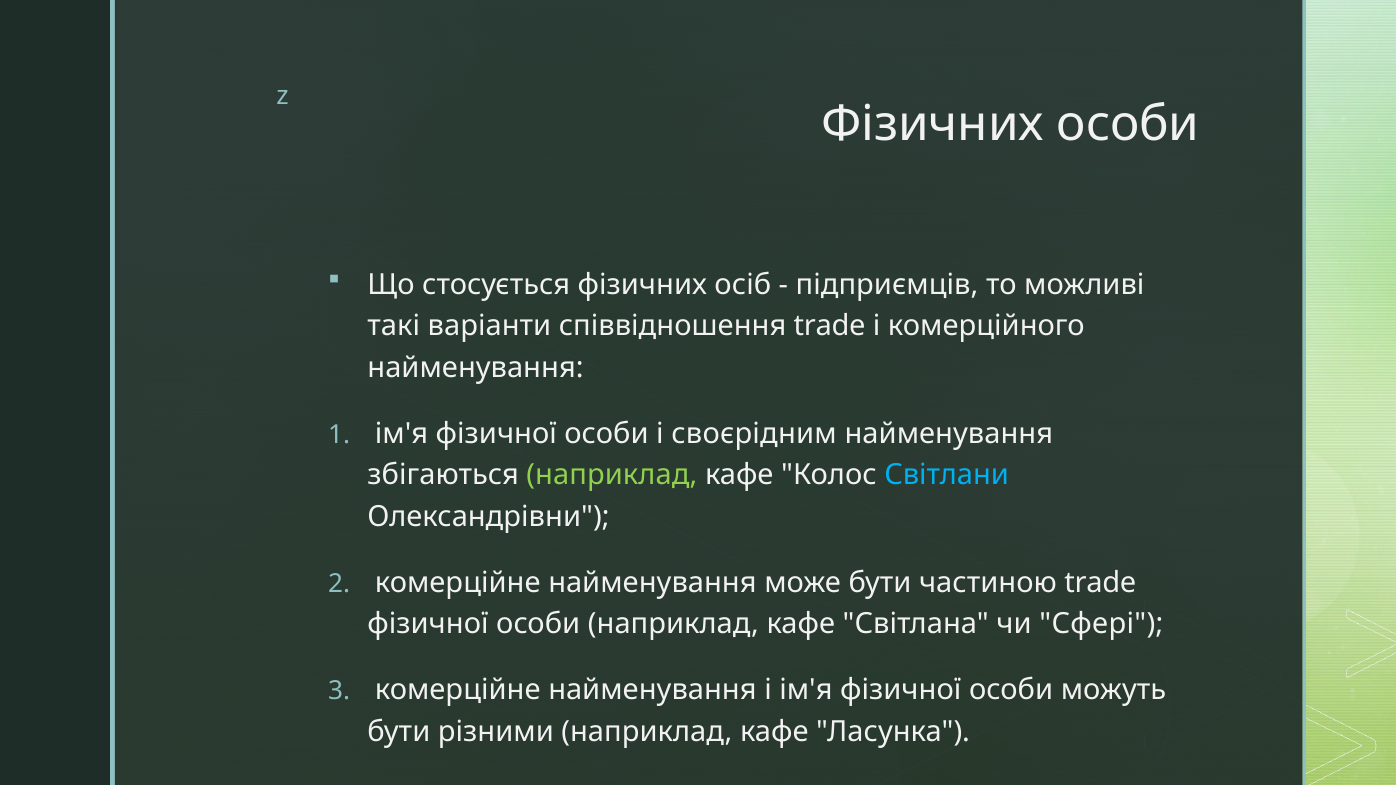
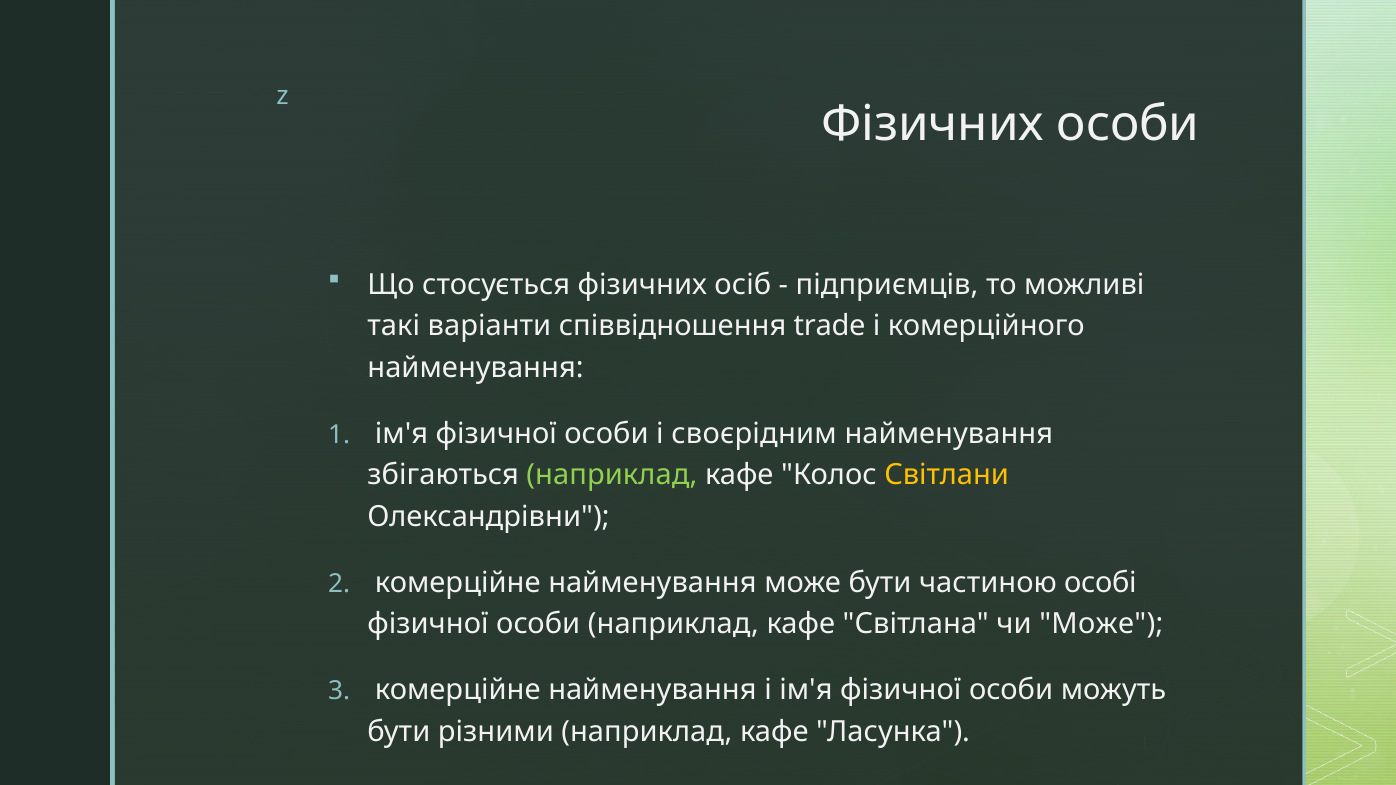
Світлани colour: light blue -> yellow
частиною trade: trade -> особі
чи Сфері: Сфері -> Може
